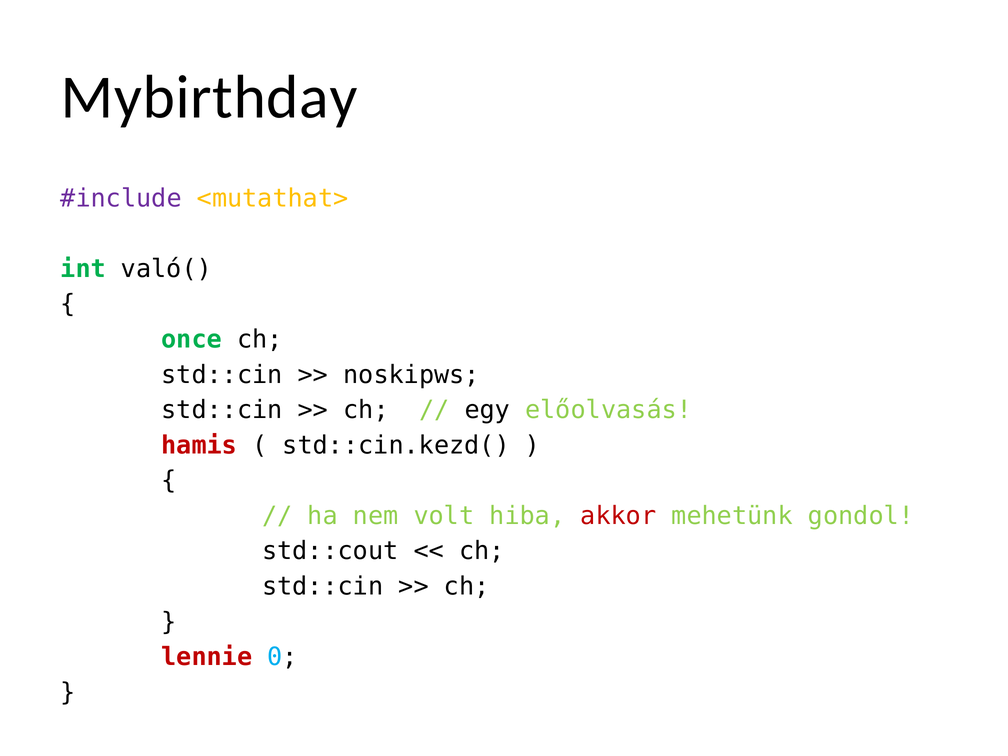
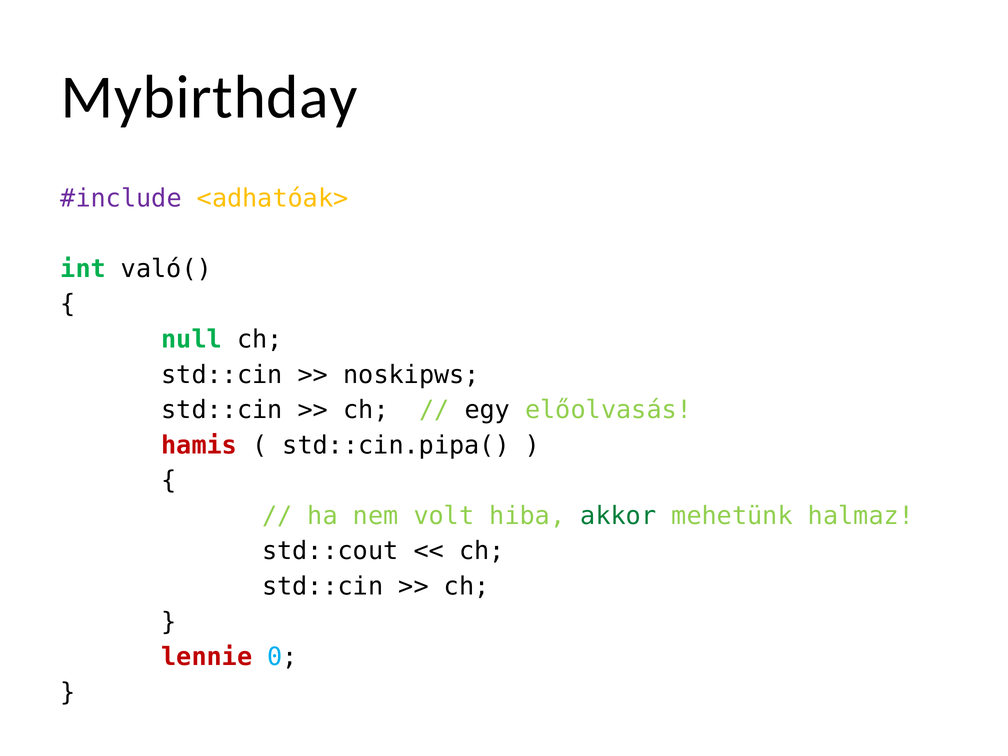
<mutathat>: <mutathat> -> <adhatóak>
once: once -> null
std::cin.kezd(: std::cin.kezd( -> std::cin.pipa(
akkor colour: red -> green
gondol: gondol -> halmaz
